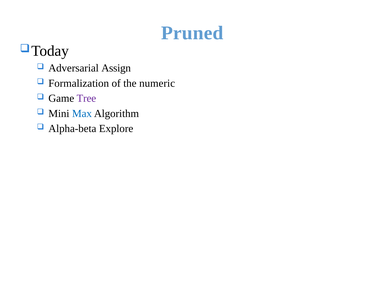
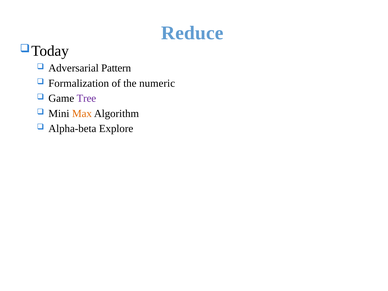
Pruned: Pruned -> Reduce
Assign: Assign -> Pattern
Max colour: blue -> orange
